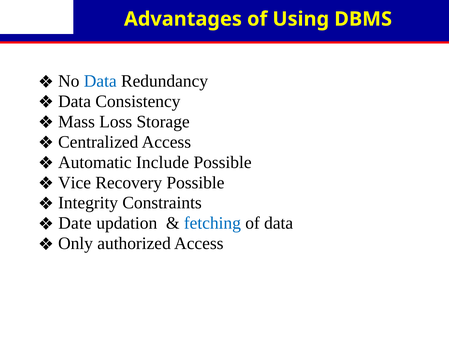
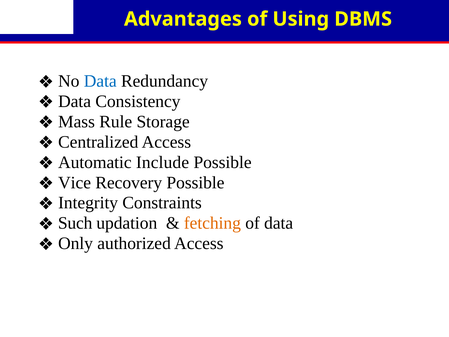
Loss: Loss -> Rule
Date: Date -> Such
fetching colour: blue -> orange
